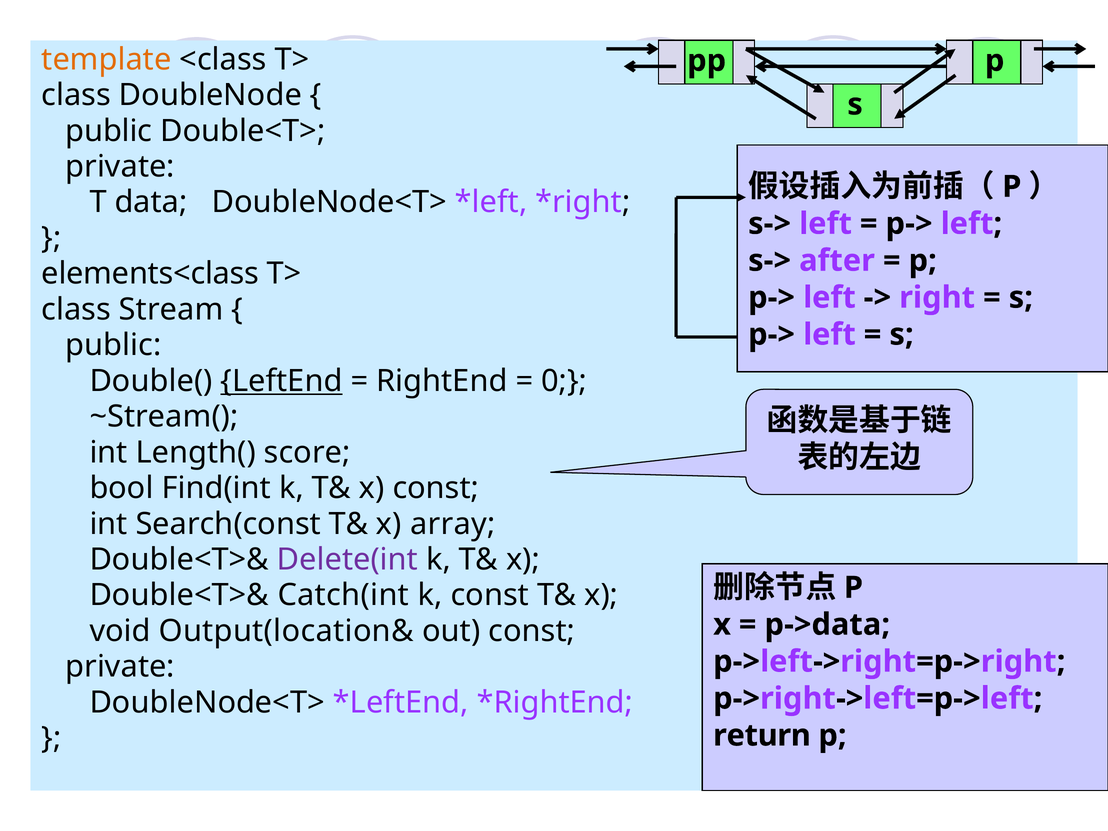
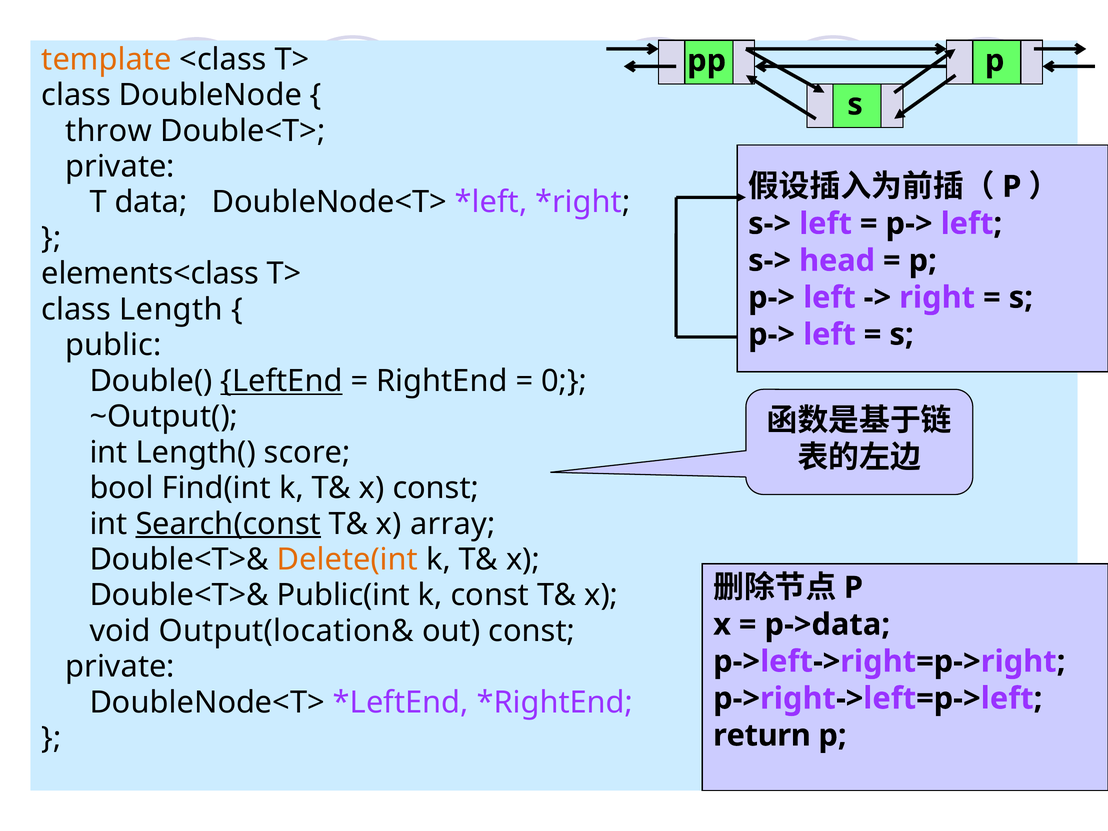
public at (109, 131): public -> throw
after: after -> head
Stream: Stream -> Length
~Stream(: ~Stream( -> ~Output(
Search(const underline: none -> present
Delete(int colour: purple -> orange
Catch(int: Catch(int -> Public(int
